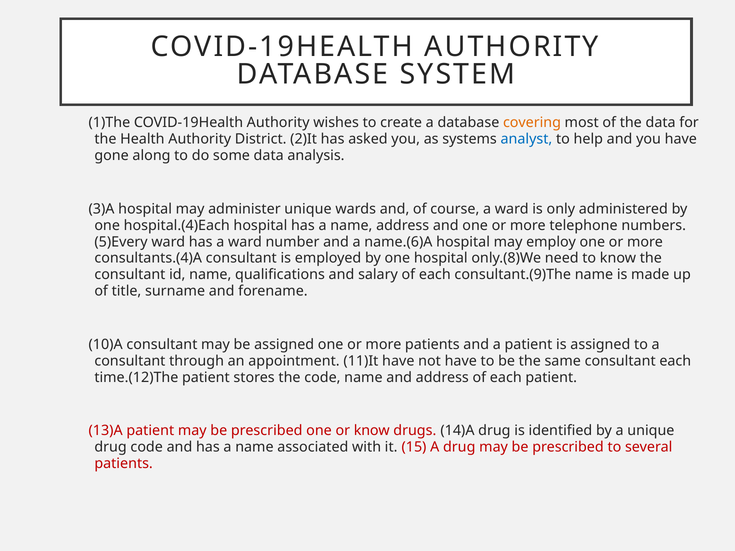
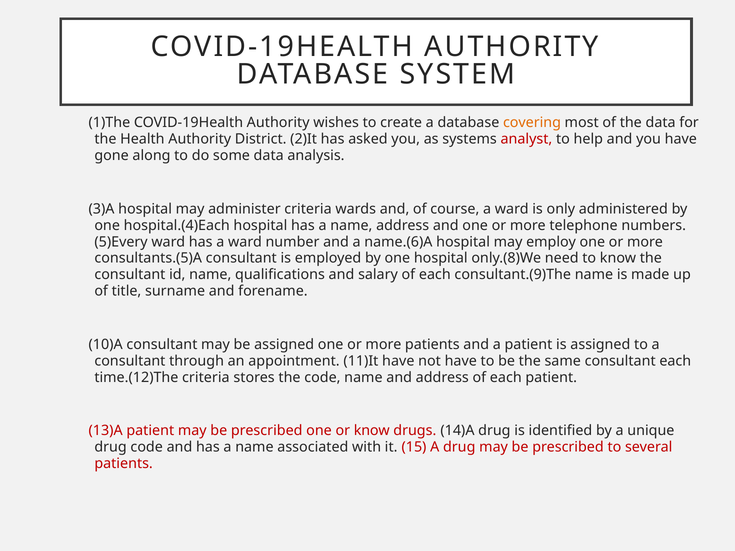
analyst colour: blue -> red
administer unique: unique -> criteria
consultants.(4)A: consultants.(4)A -> consultants.(5)A
time.(12)The patient: patient -> criteria
